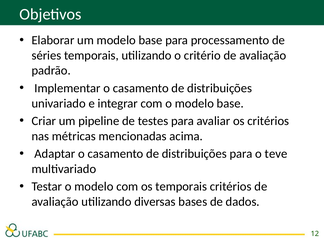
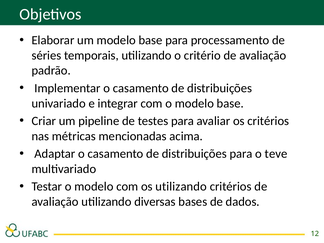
os temporais: temporais -> utilizando
